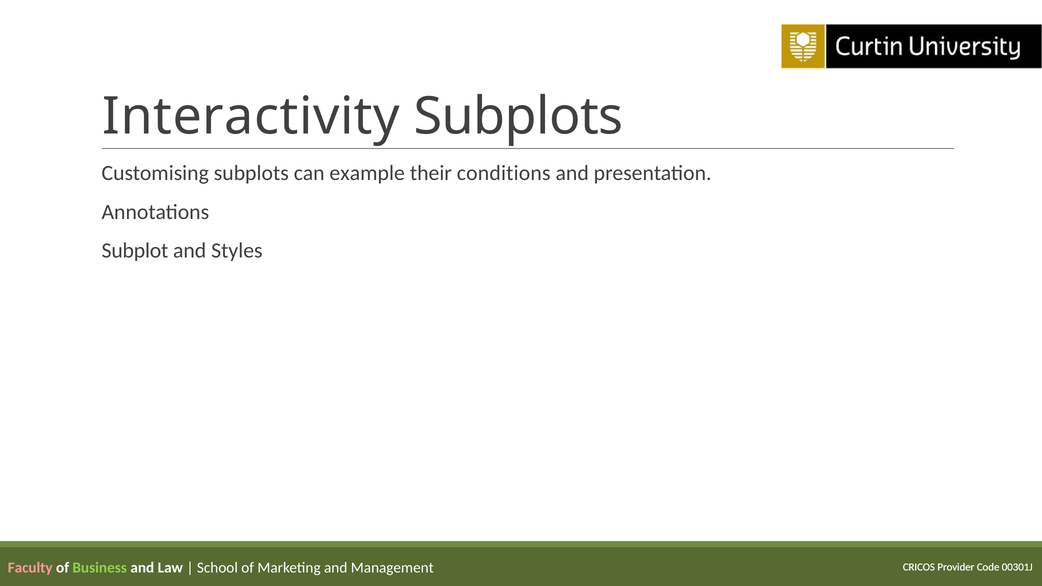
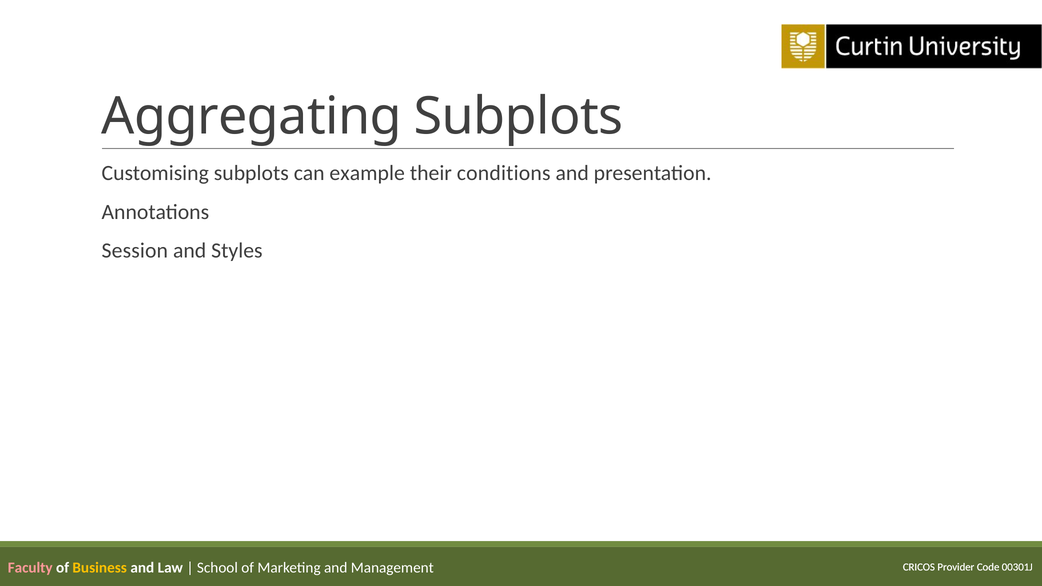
Interactivity: Interactivity -> Aggregating
Subplot: Subplot -> Session
Business colour: light green -> yellow
